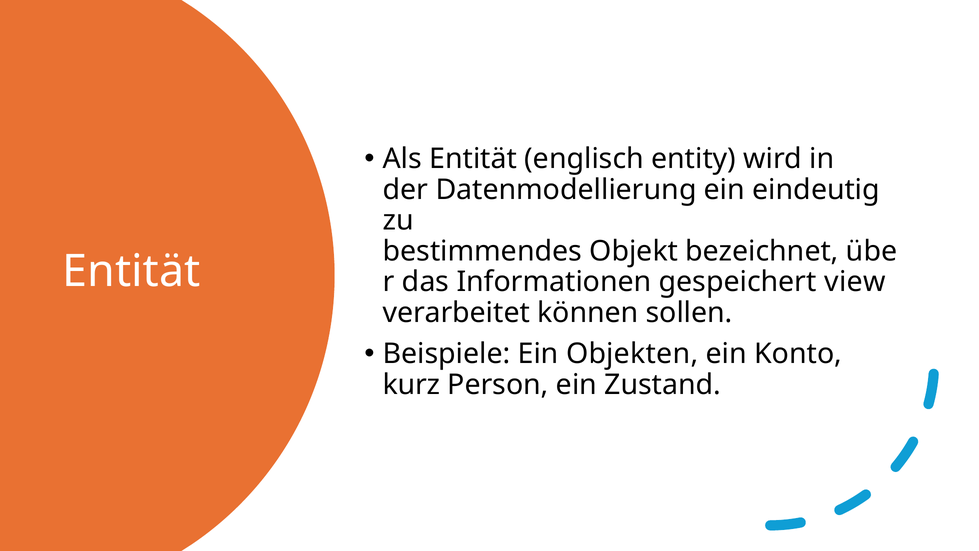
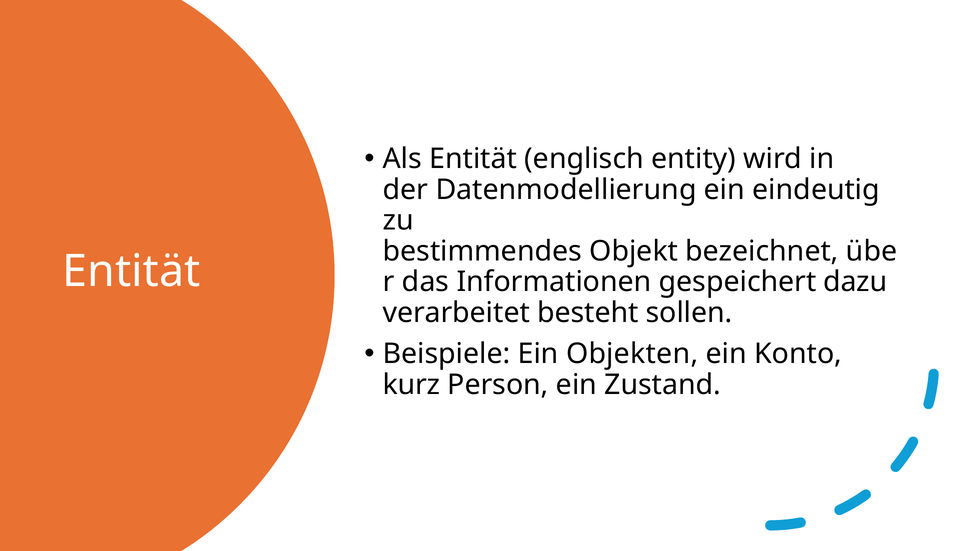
view: view -> dazu
können: können -> besteht
